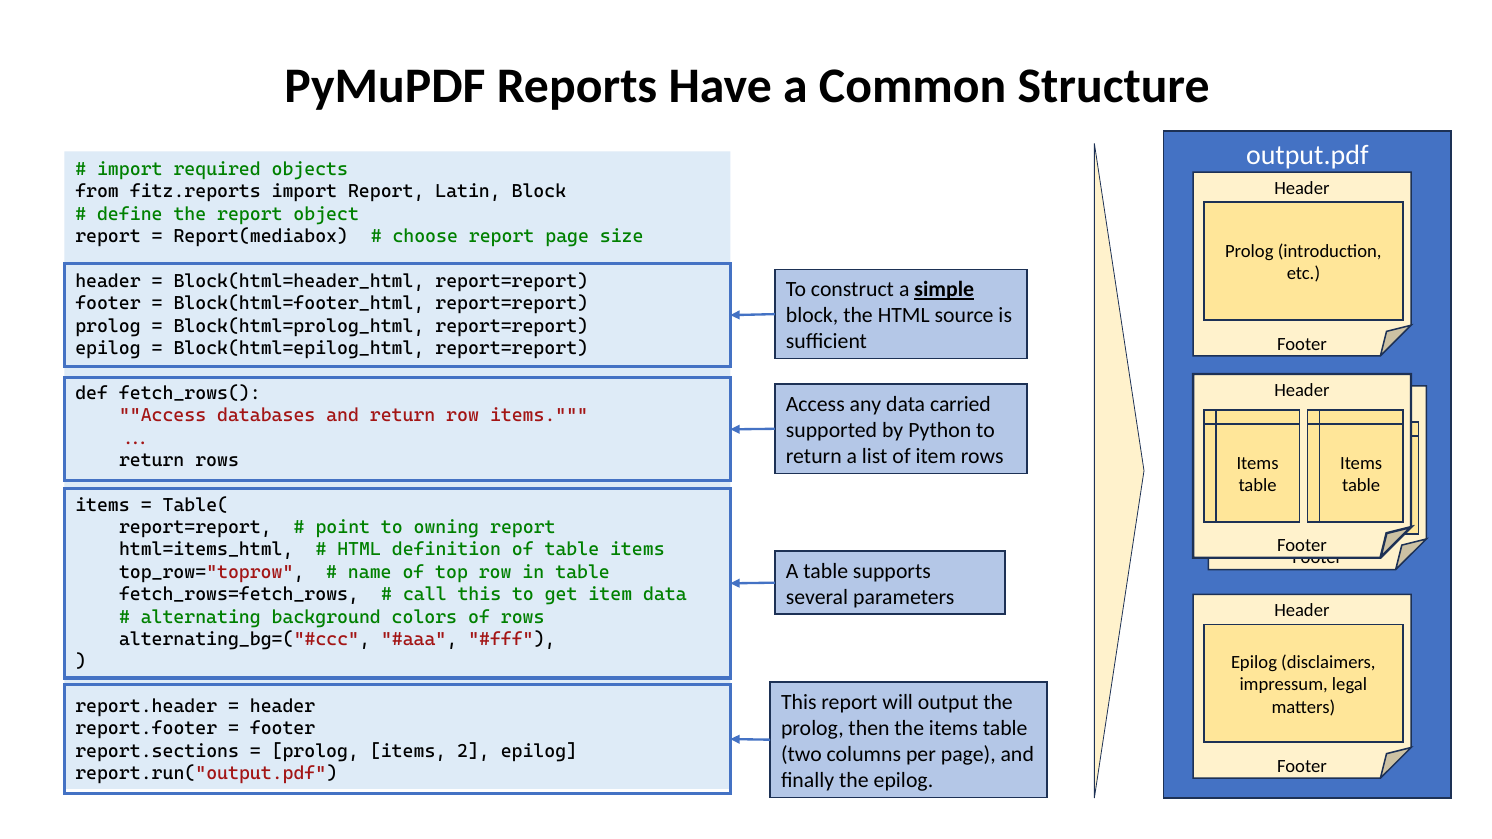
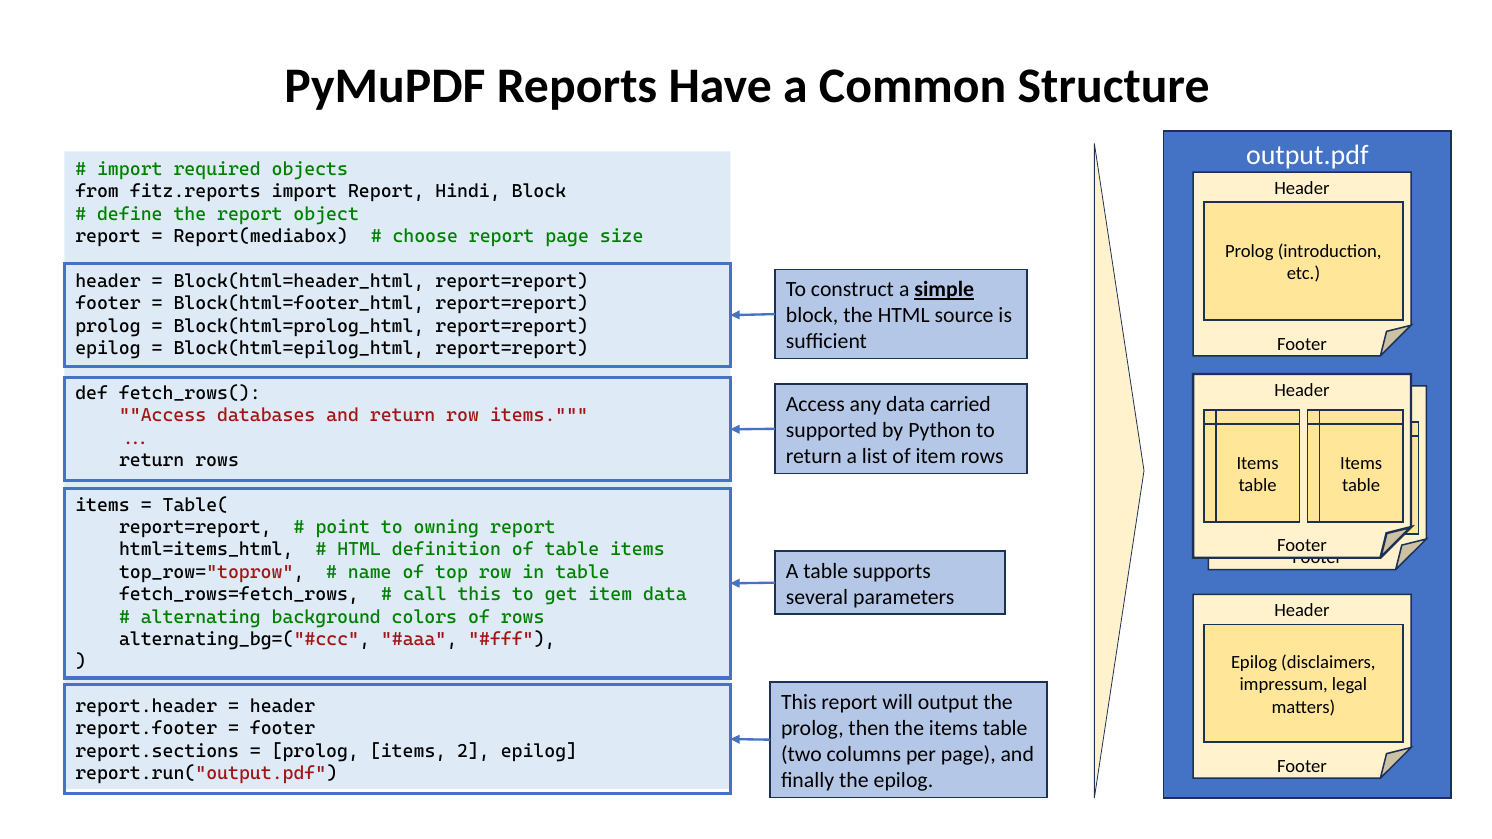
Latin: Latin -> Hindi
